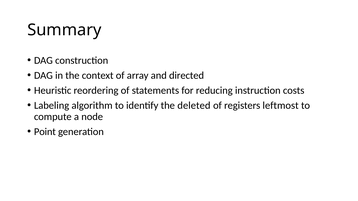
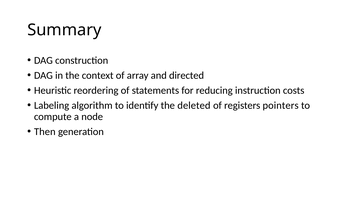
leftmost: leftmost -> pointers
Point: Point -> Then
